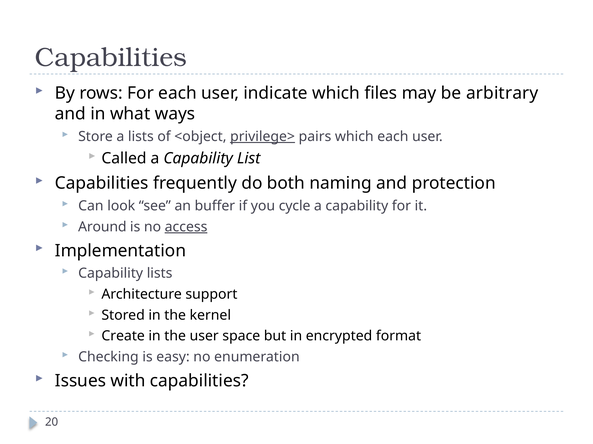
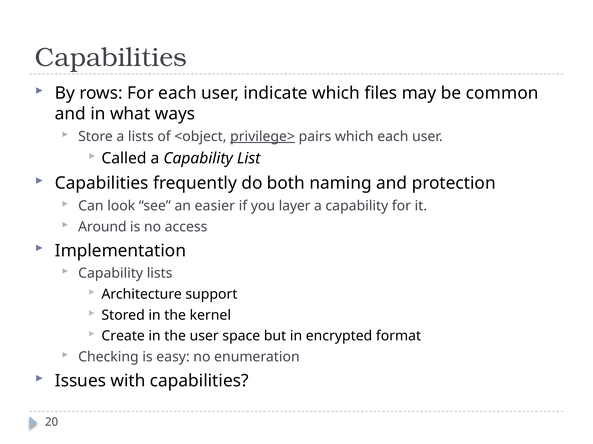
arbitrary: arbitrary -> common
buffer: buffer -> easier
cycle: cycle -> layer
access underline: present -> none
